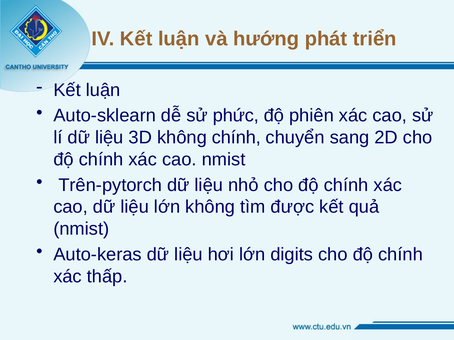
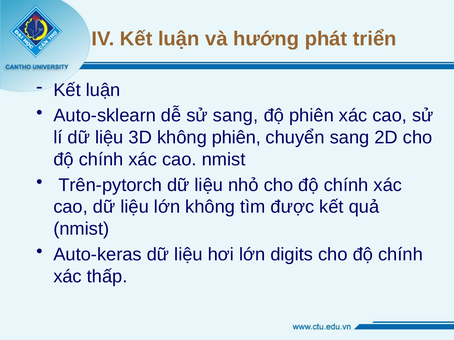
sử phức: phức -> sang
không chính: chính -> phiên
